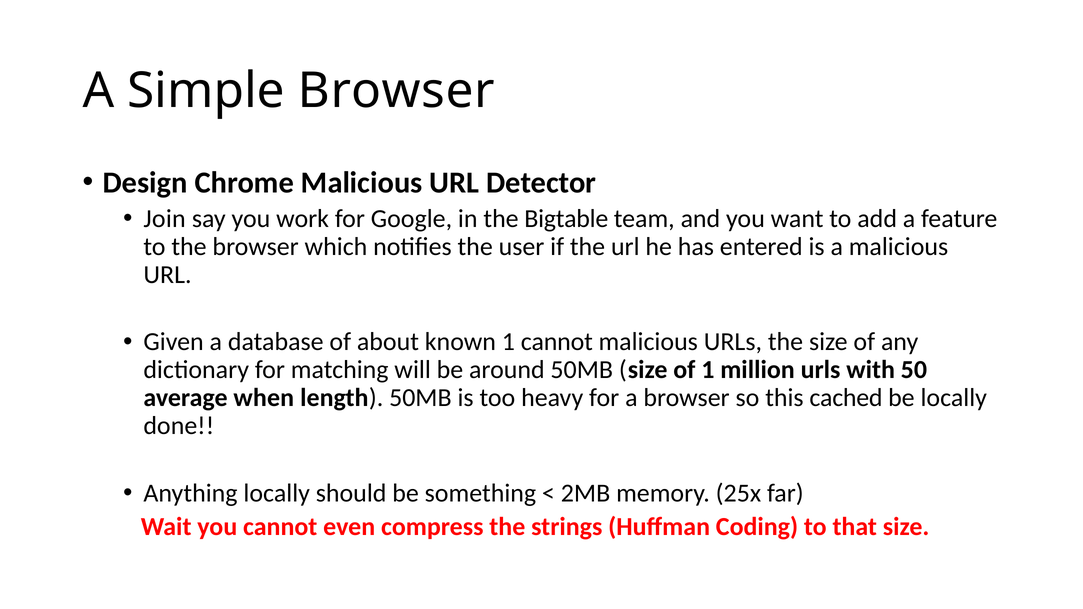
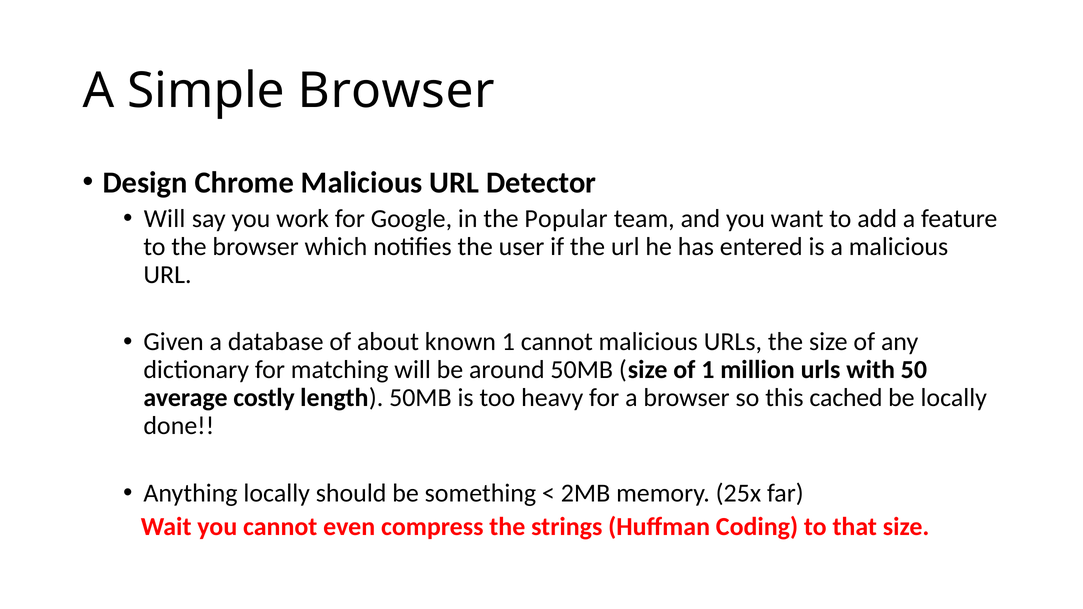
Join at (165, 219): Join -> Will
Bigtable: Bigtable -> Popular
when: when -> costly
